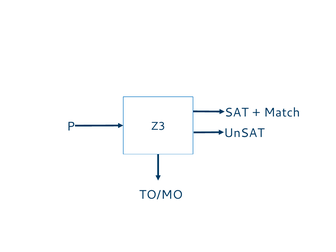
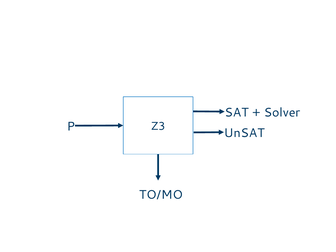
Match: Match -> Solver
